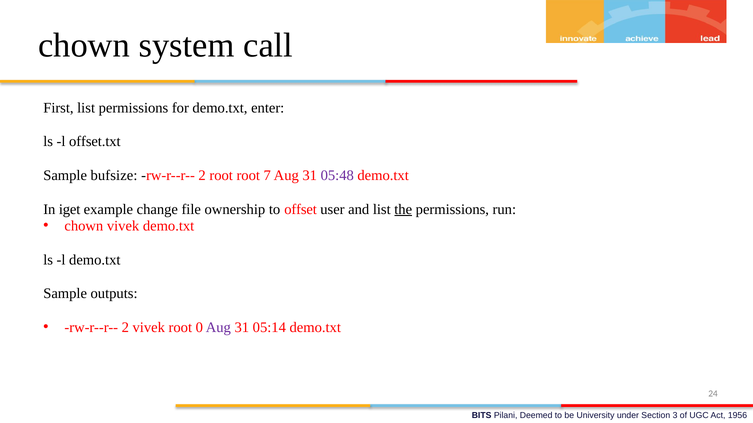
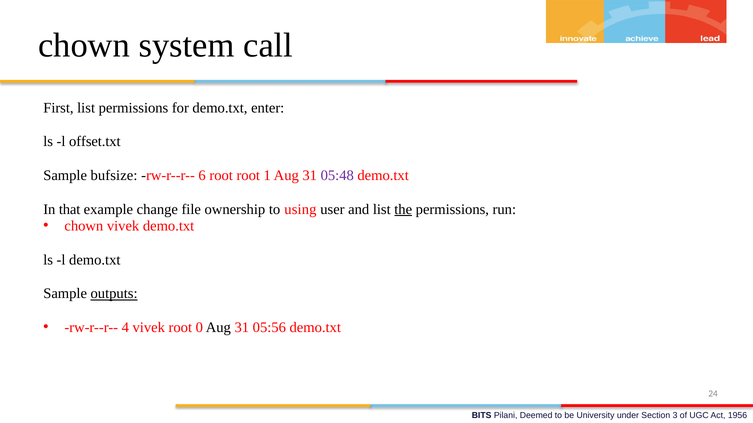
2 at (202, 176): 2 -> 6
7: 7 -> 1
iget: iget -> that
offset: offset -> using
outputs underline: none -> present
2 at (125, 328): 2 -> 4
Aug at (218, 328) colour: purple -> black
05:14: 05:14 -> 05:56
